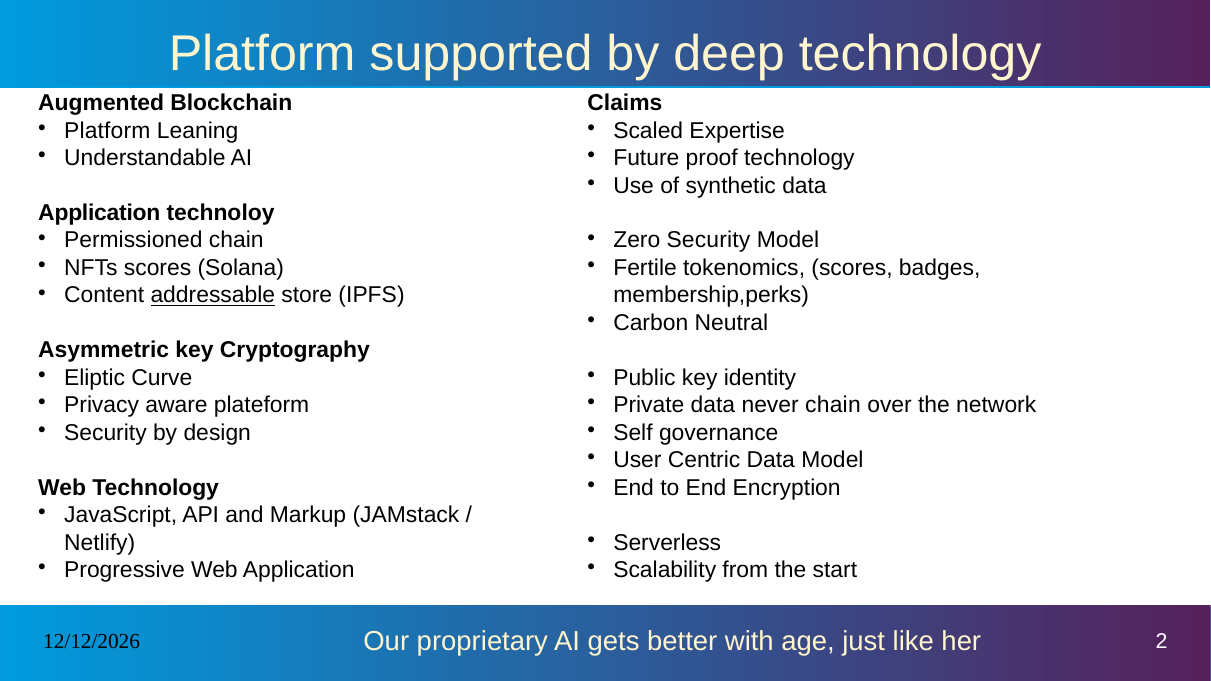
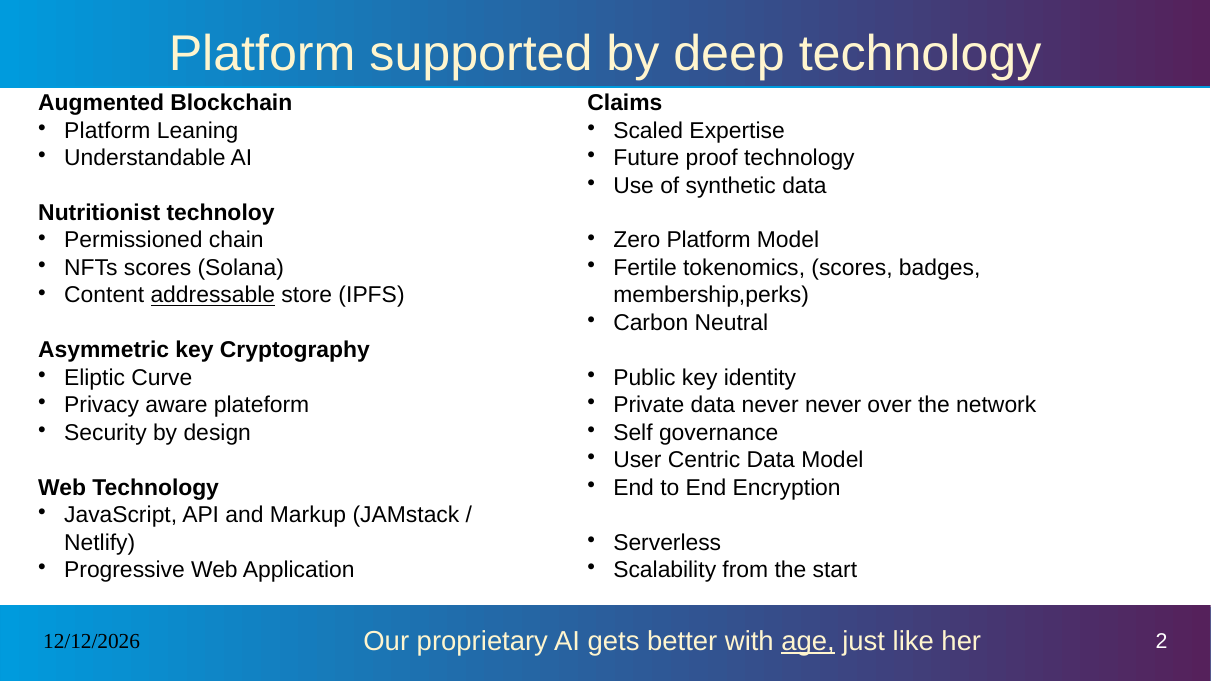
Application at (99, 213): Application -> Nutritionist
Zero Security: Security -> Platform
never chain: chain -> never
age underline: none -> present
